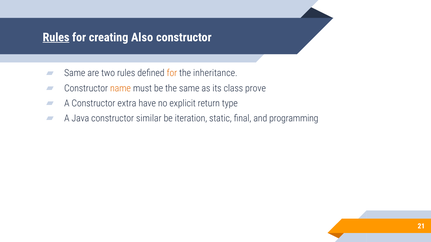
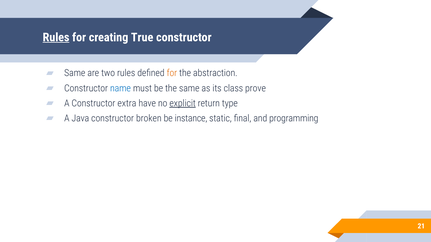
Also: Also -> True
inheritance: inheritance -> abstraction
name colour: orange -> blue
explicit underline: none -> present
similar: similar -> broken
iteration: iteration -> instance
